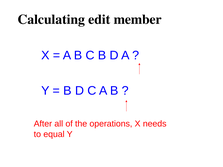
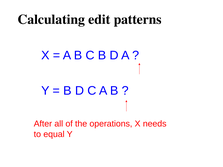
member: member -> patterns
